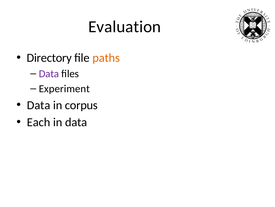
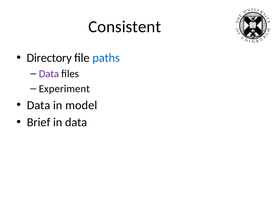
Evaluation: Evaluation -> Consistent
paths colour: orange -> blue
corpus: corpus -> model
Each: Each -> Brief
